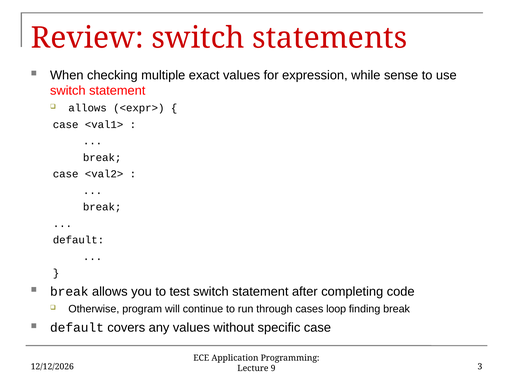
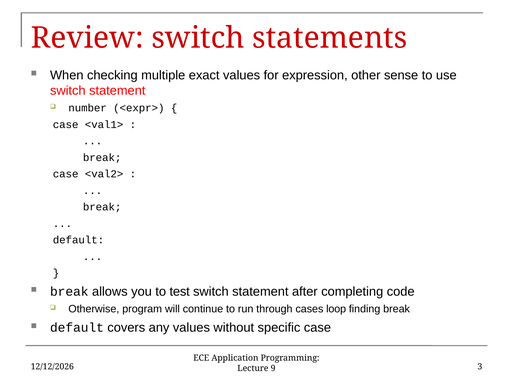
while: while -> other
allows at (88, 108): allows -> number
